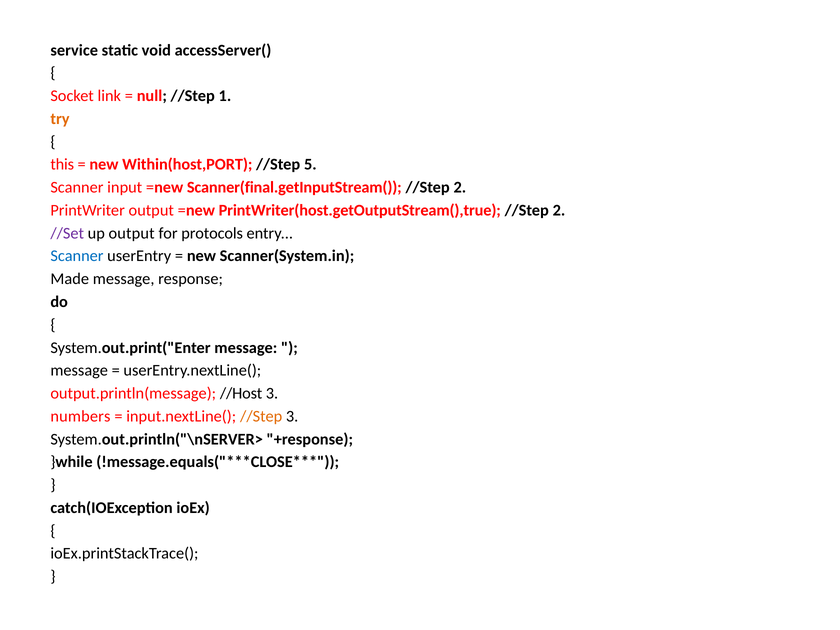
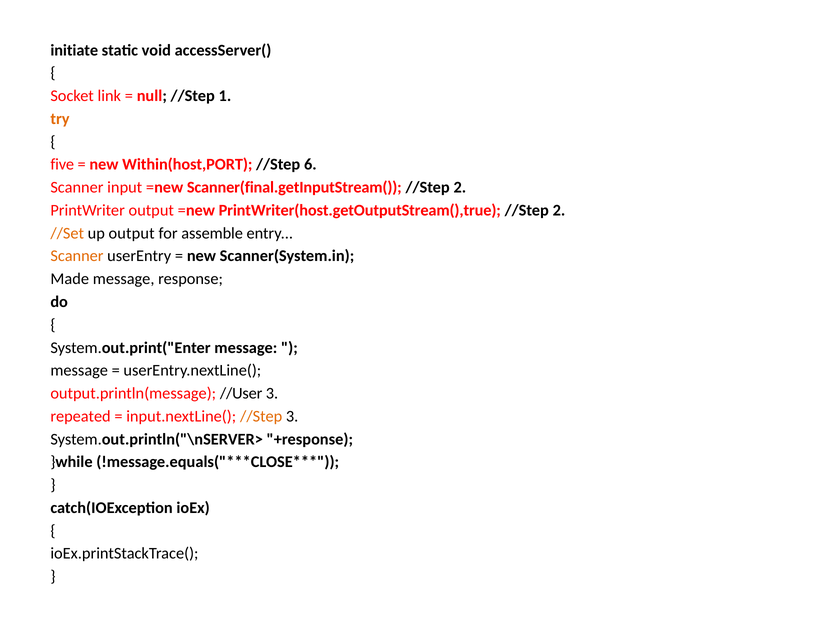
service: service -> initiate
this: this -> five
5: 5 -> 6
//Set colour: purple -> orange
protocols: protocols -> assemble
Scanner at (77, 256) colour: blue -> orange
//Host: //Host -> //User
numbers: numbers -> repeated
